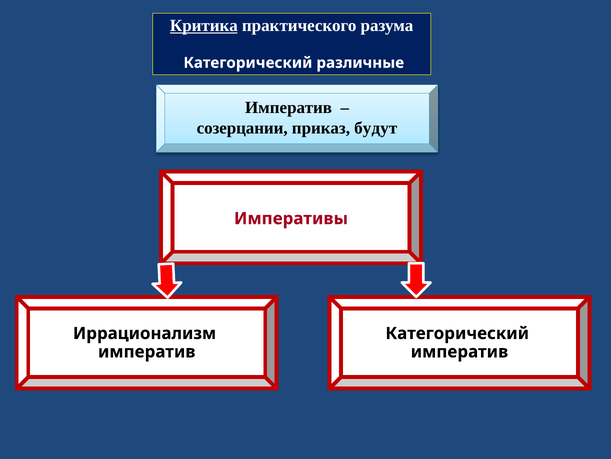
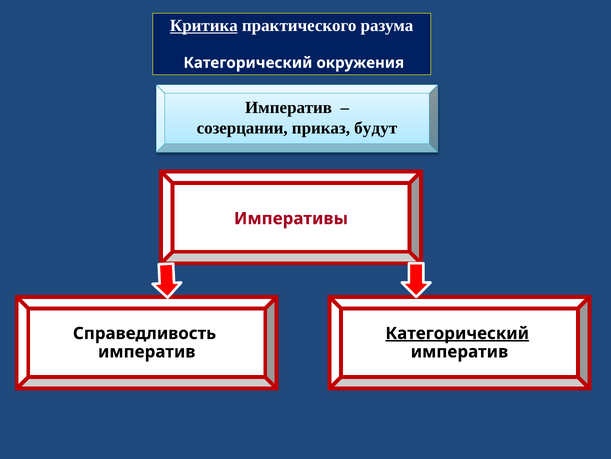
различные: различные -> окружения
Иррационализм: Иррационализм -> Справедливость
Категорический at (457, 333) underline: none -> present
